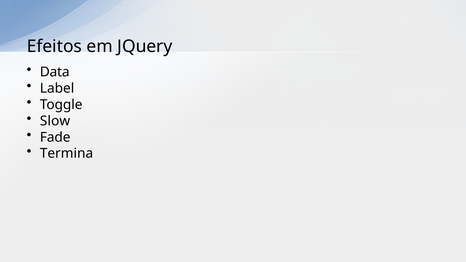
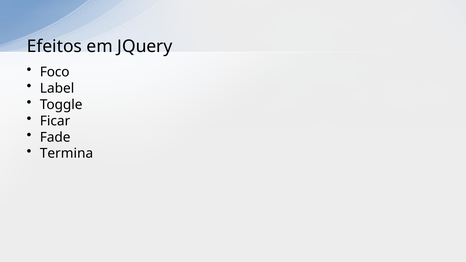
Data: Data -> Foco
Slow: Slow -> Ficar
